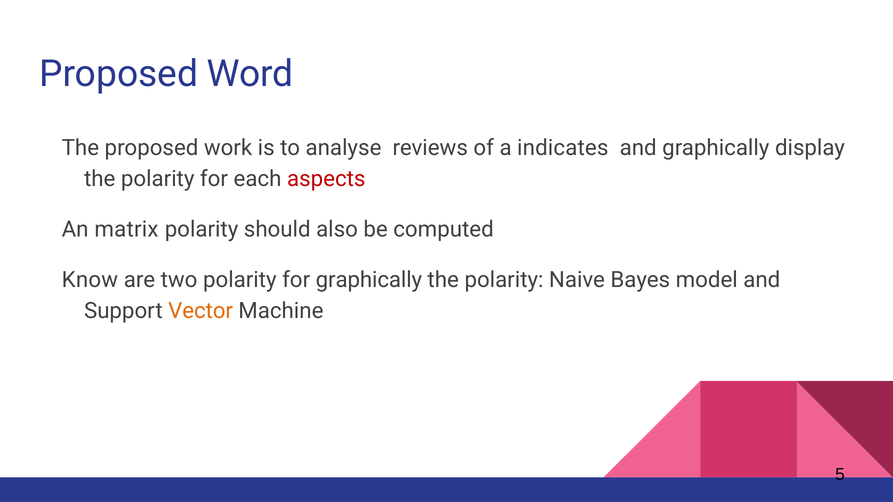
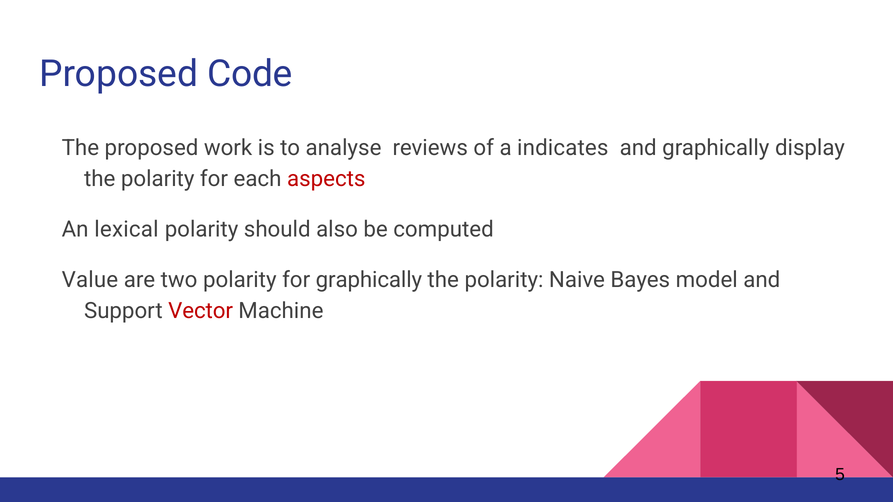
Word: Word -> Code
matrix: matrix -> lexical
Know: Know -> Value
Vector colour: orange -> red
